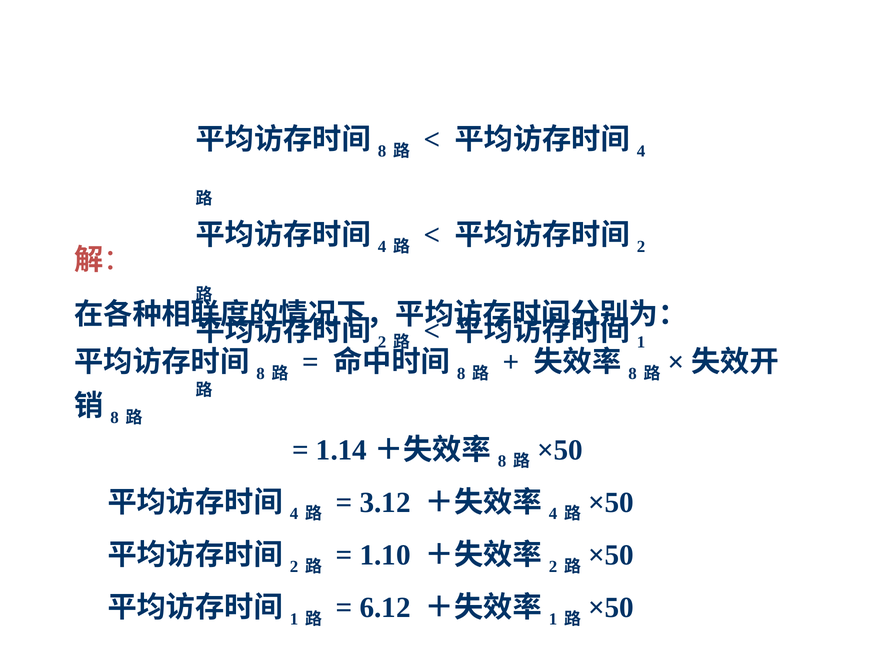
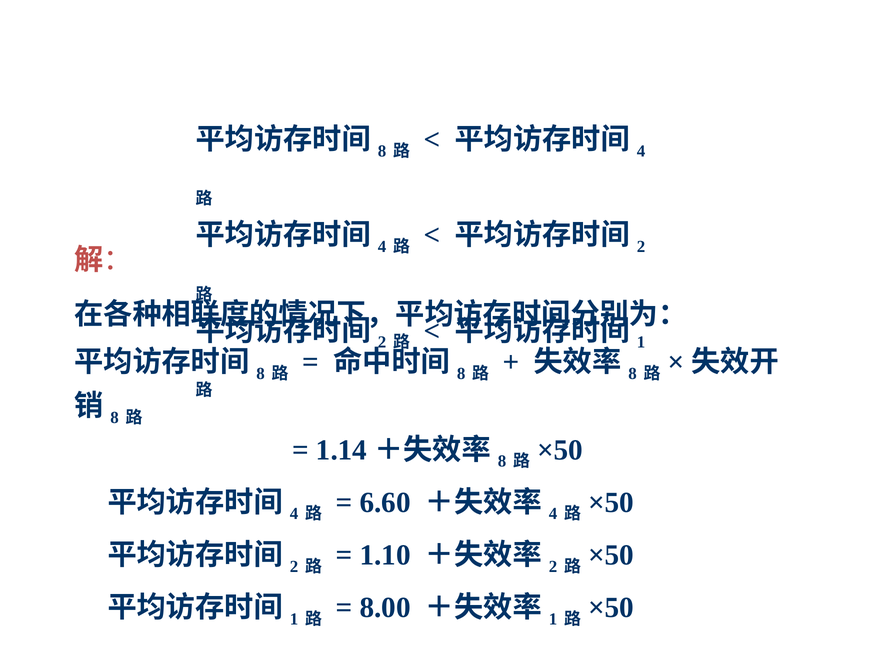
3.12: 3.12 -> 6.60
6.12: 6.12 -> 8.00
